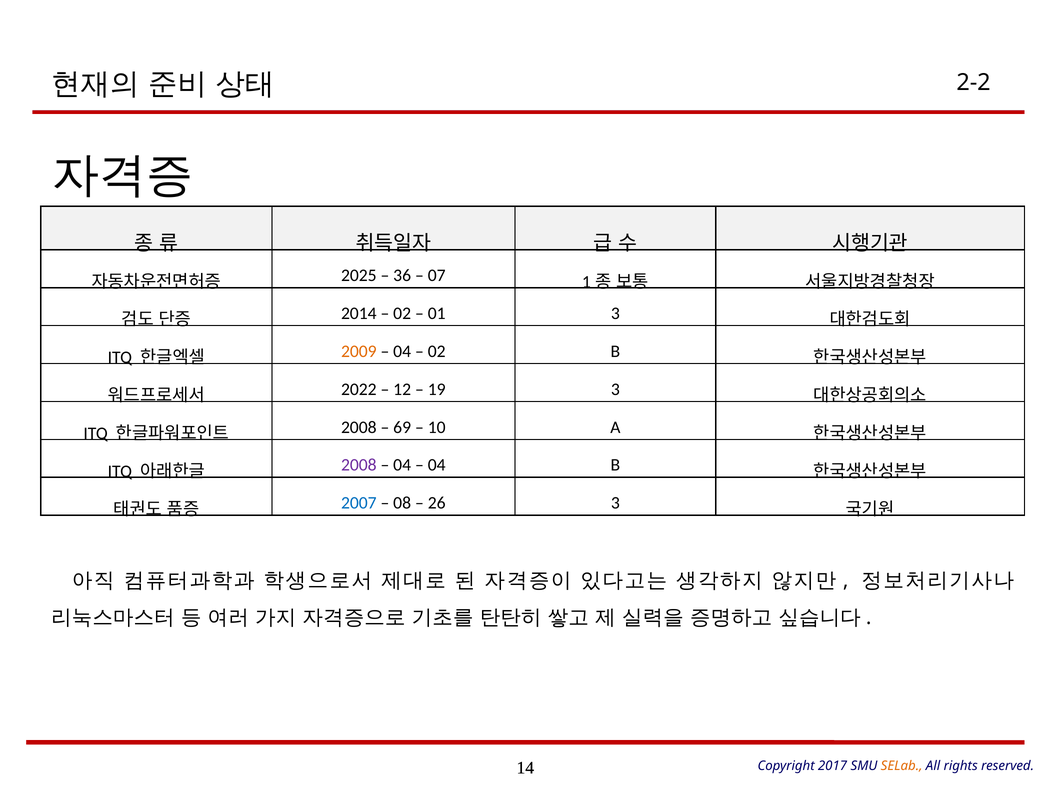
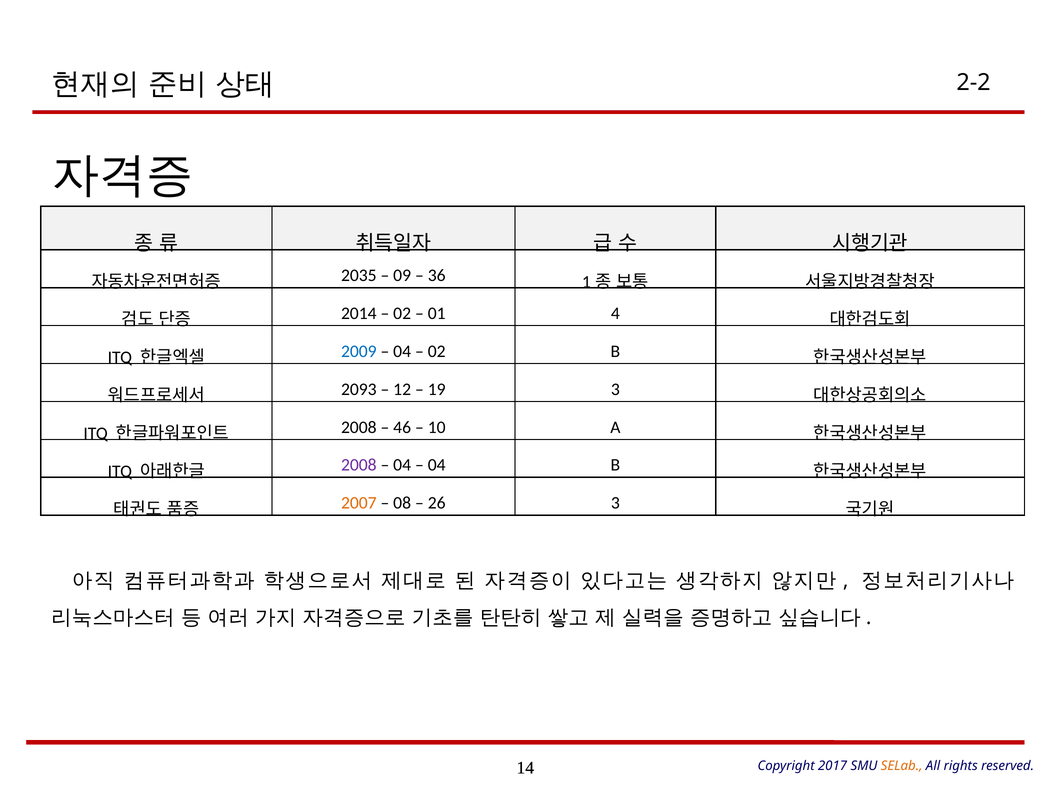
2025: 2025 -> 2035
36: 36 -> 09
07: 07 -> 36
01 3: 3 -> 4
2009 colour: orange -> blue
2022: 2022 -> 2093
69: 69 -> 46
2007 colour: blue -> orange
